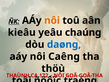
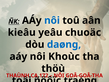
nôi at (52, 20) colour: orange -> blue
chaúng: chaúng -> chuoäc
Caêng: Caêng -> Khoùc
